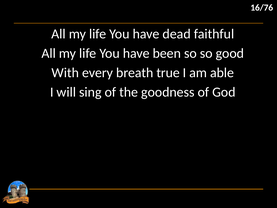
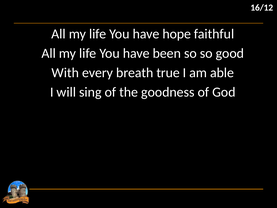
16/76: 16/76 -> 16/12
dead: dead -> hope
